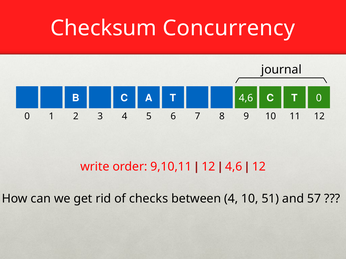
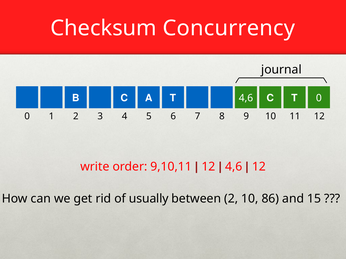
checks: checks -> usually
between 4: 4 -> 2
51: 51 -> 86
57: 57 -> 15
